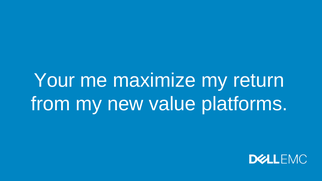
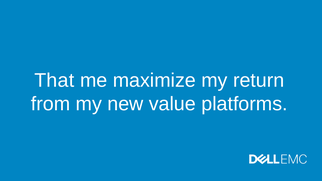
Your: Your -> That
